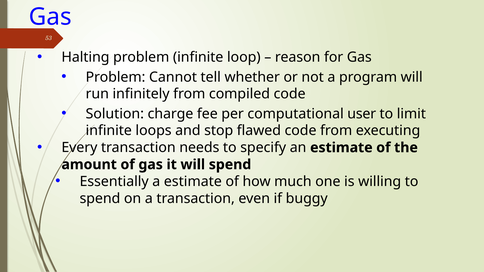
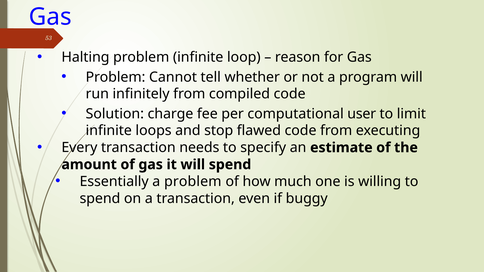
a estimate: estimate -> problem
